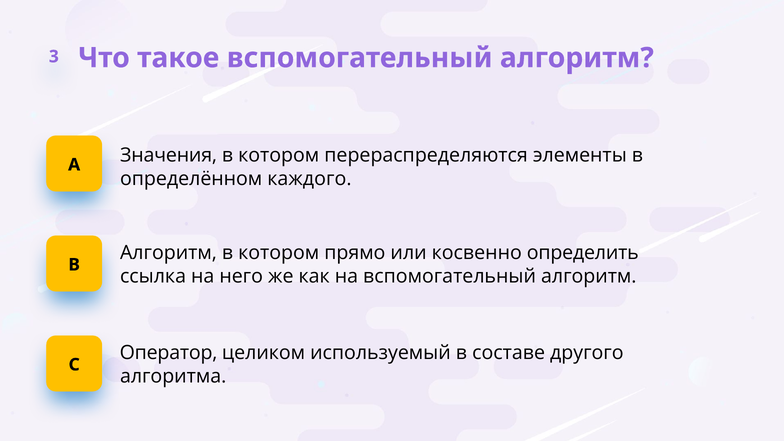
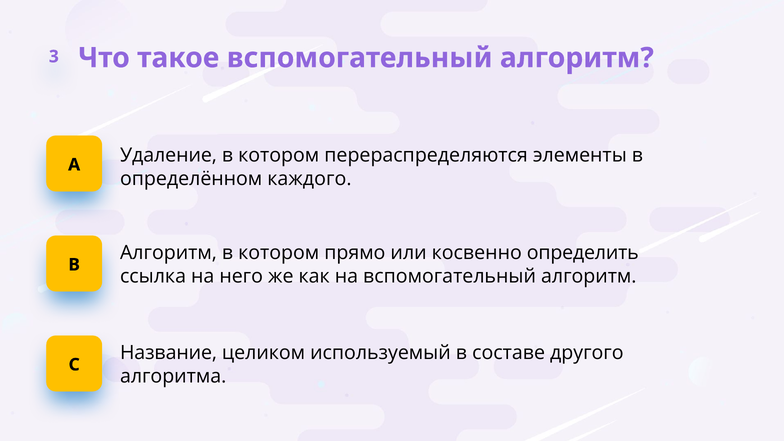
Значения: Значения -> Удаление
Оператор: Оператор -> Название
